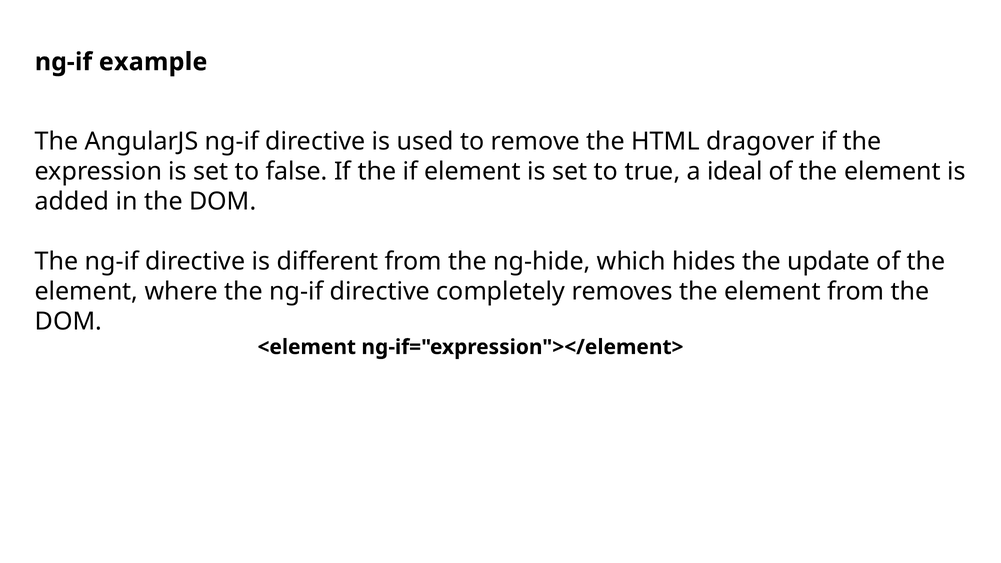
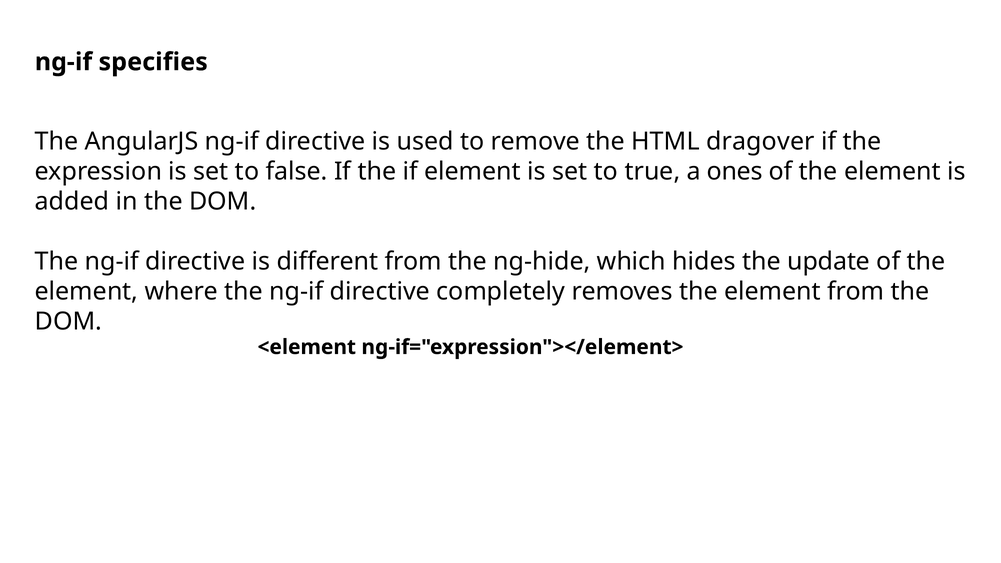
example: example -> specifies
ideal: ideal -> ones
